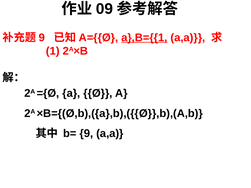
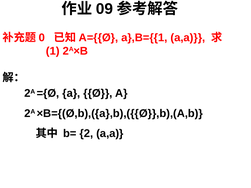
9 at (42, 38): 9 -> 0
a},B={{1 underline: present -> none
b= 9: 9 -> 2
